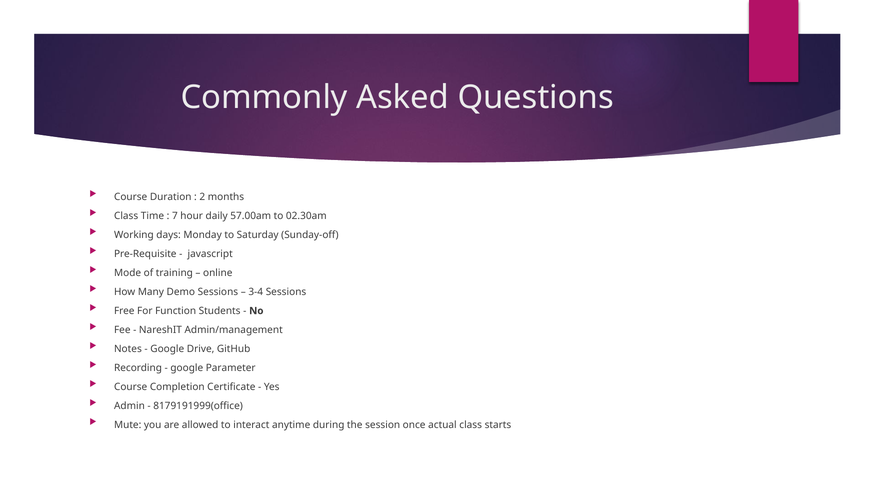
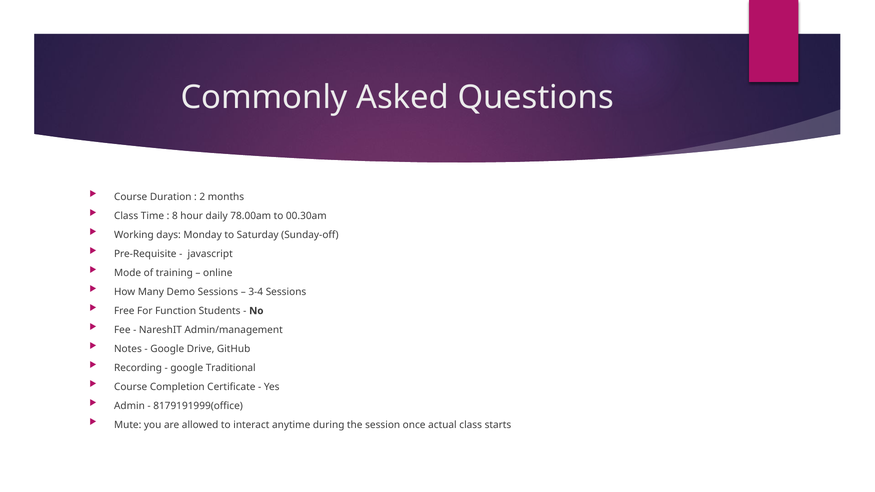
7: 7 -> 8
57.00am: 57.00am -> 78.00am
02.30am: 02.30am -> 00.30am
Parameter: Parameter -> Traditional
